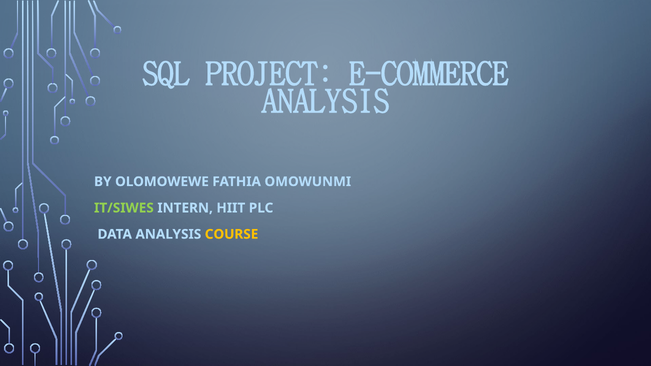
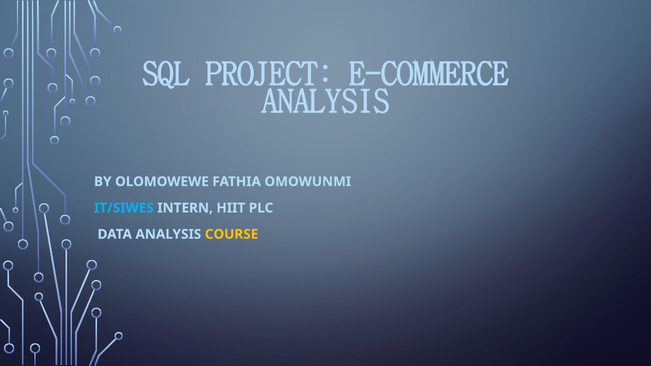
IT/SIWES colour: light green -> light blue
